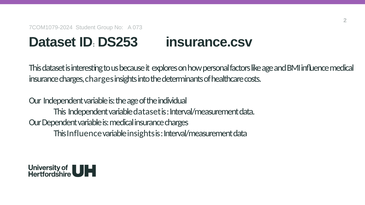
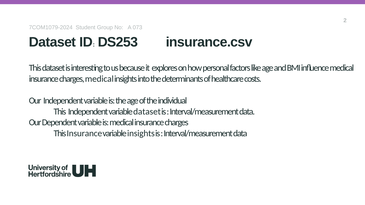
charges charges: charges -> medical
This Influence: Influence -> Insurance
